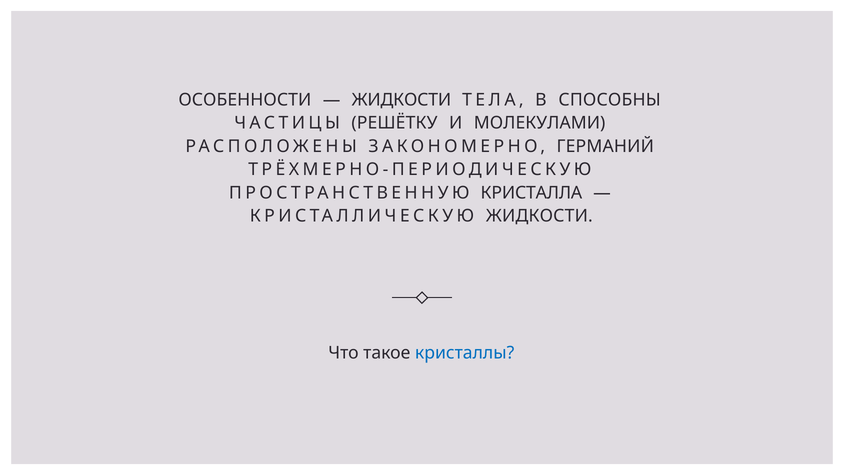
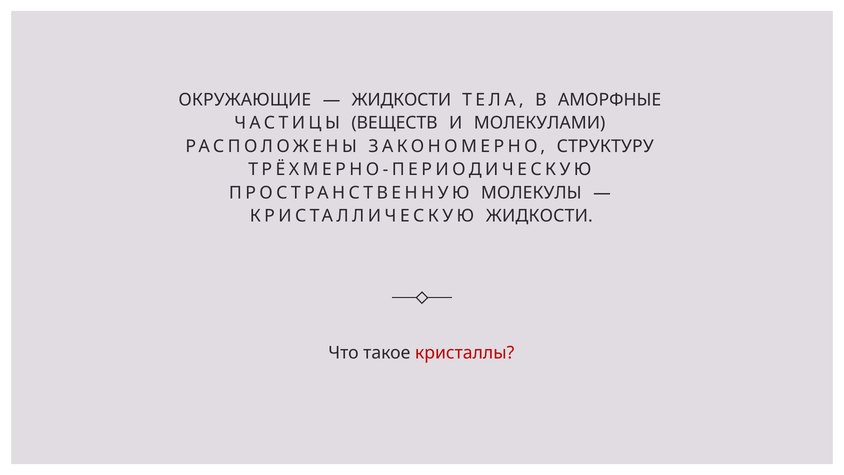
ОСОБЕННОСТИ: ОСОБЕННОСТИ -> ОКРУЖАЮЩИЕ
СПОСОБНЫ: СПОСОБНЫ -> АМОРФНЫЕ
РЕШЁТКУ: РЕШЁТКУ -> ВЕЩЕСТВ
ГЕРМАНИЙ: ГЕРМАНИЙ -> СТРУКТУРУ
КРИСТАЛЛА: КРИСТАЛЛА -> МОЛЕКУЛЫ
кристаллы colour: blue -> red
